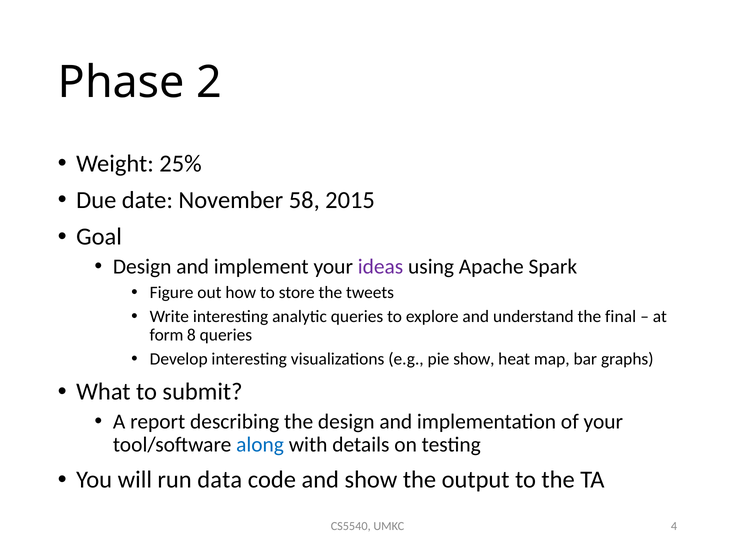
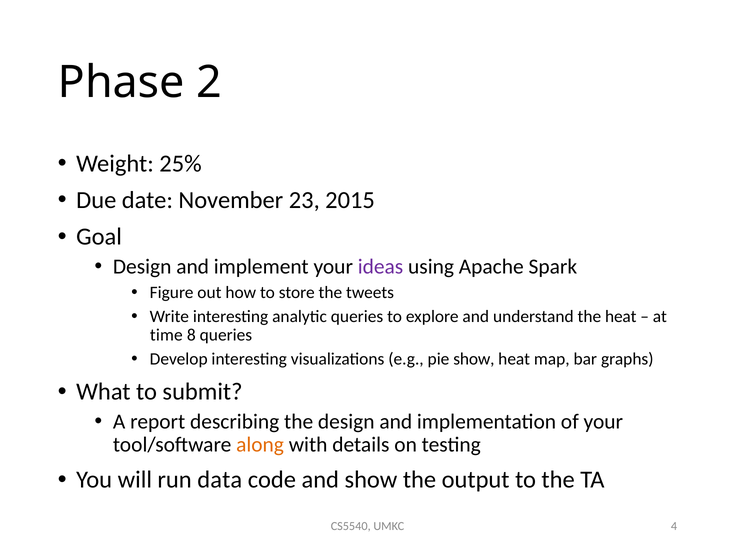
58: 58 -> 23
the final: final -> heat
form: form -> time
along colour: blue -> orange
